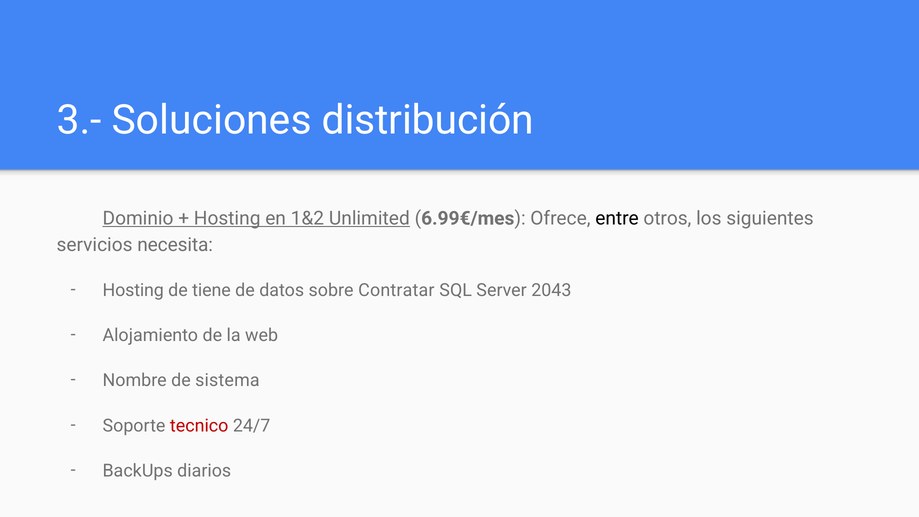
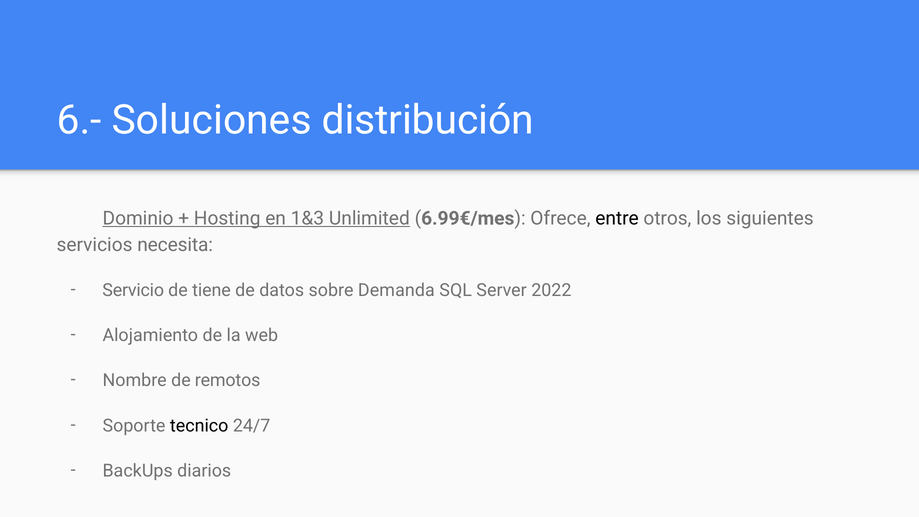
3.-: 3.- -> 6.-
1&2: 1&2 -> 1&3
Hosting at (133, 290): Hosting -> Servicio
Contratar: Contratar -> Demanda
2043: 2043 -> 2022
sistema: sistema -> remotos
tecnico colour: red -> black
